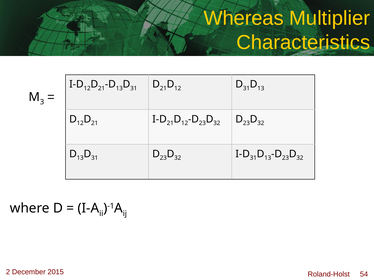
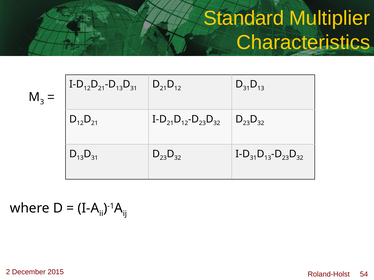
Whereas: Whereas -> Standard
